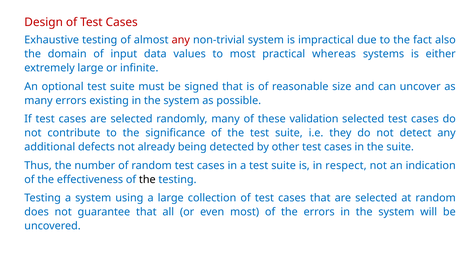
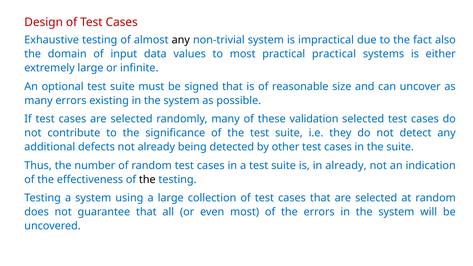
any at (181, 40) colour: red -> black
practical whereas: whereas -> practical
in respect: respect -> already
